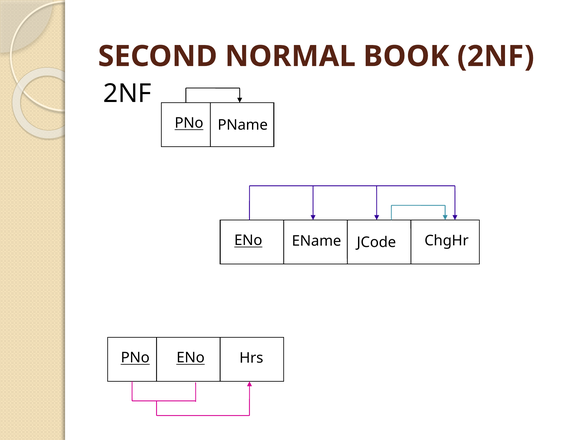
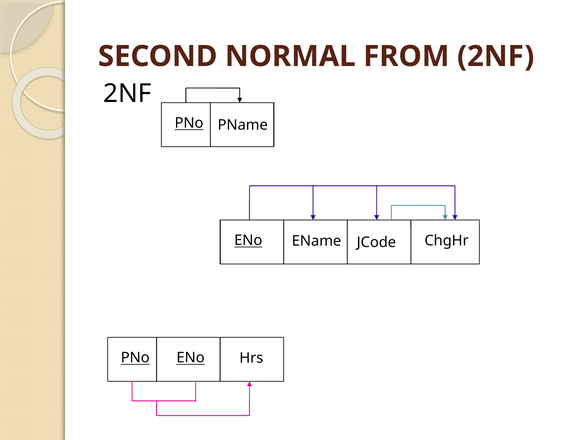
BOOK: BOOK -> FROM
